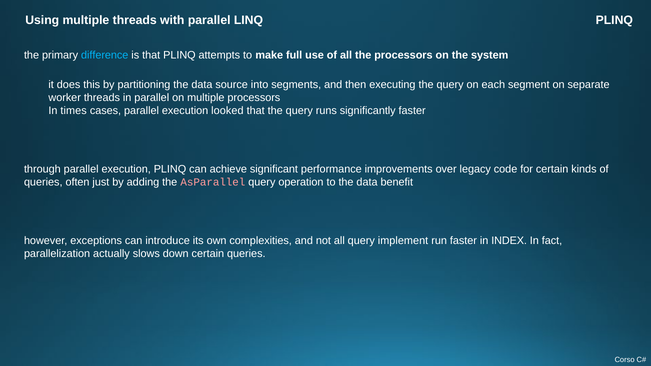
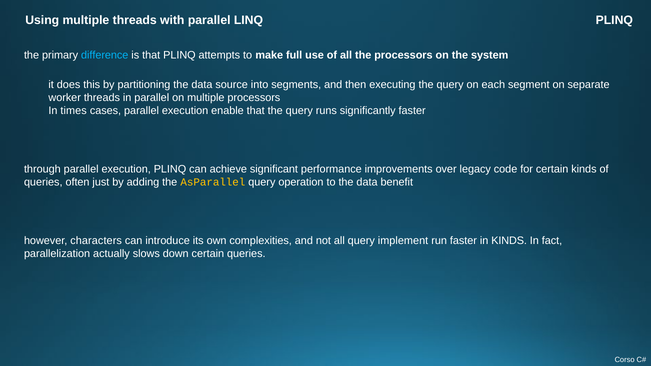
looked: looked -> enable
AsParallel colour: pink -> yellow
exceptions: exceptions -> characters
in INDEX: INDEX -> KINDS
